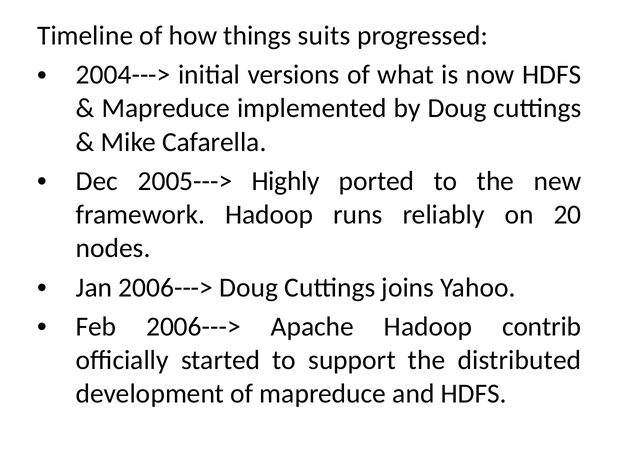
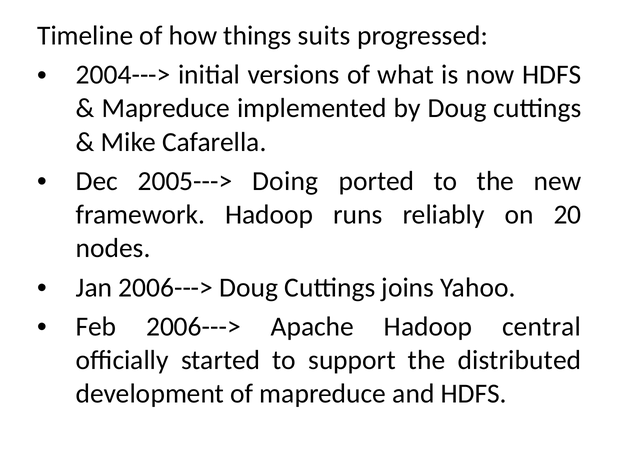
Highly: Highly -> Doing
contrib: contrib -> central
